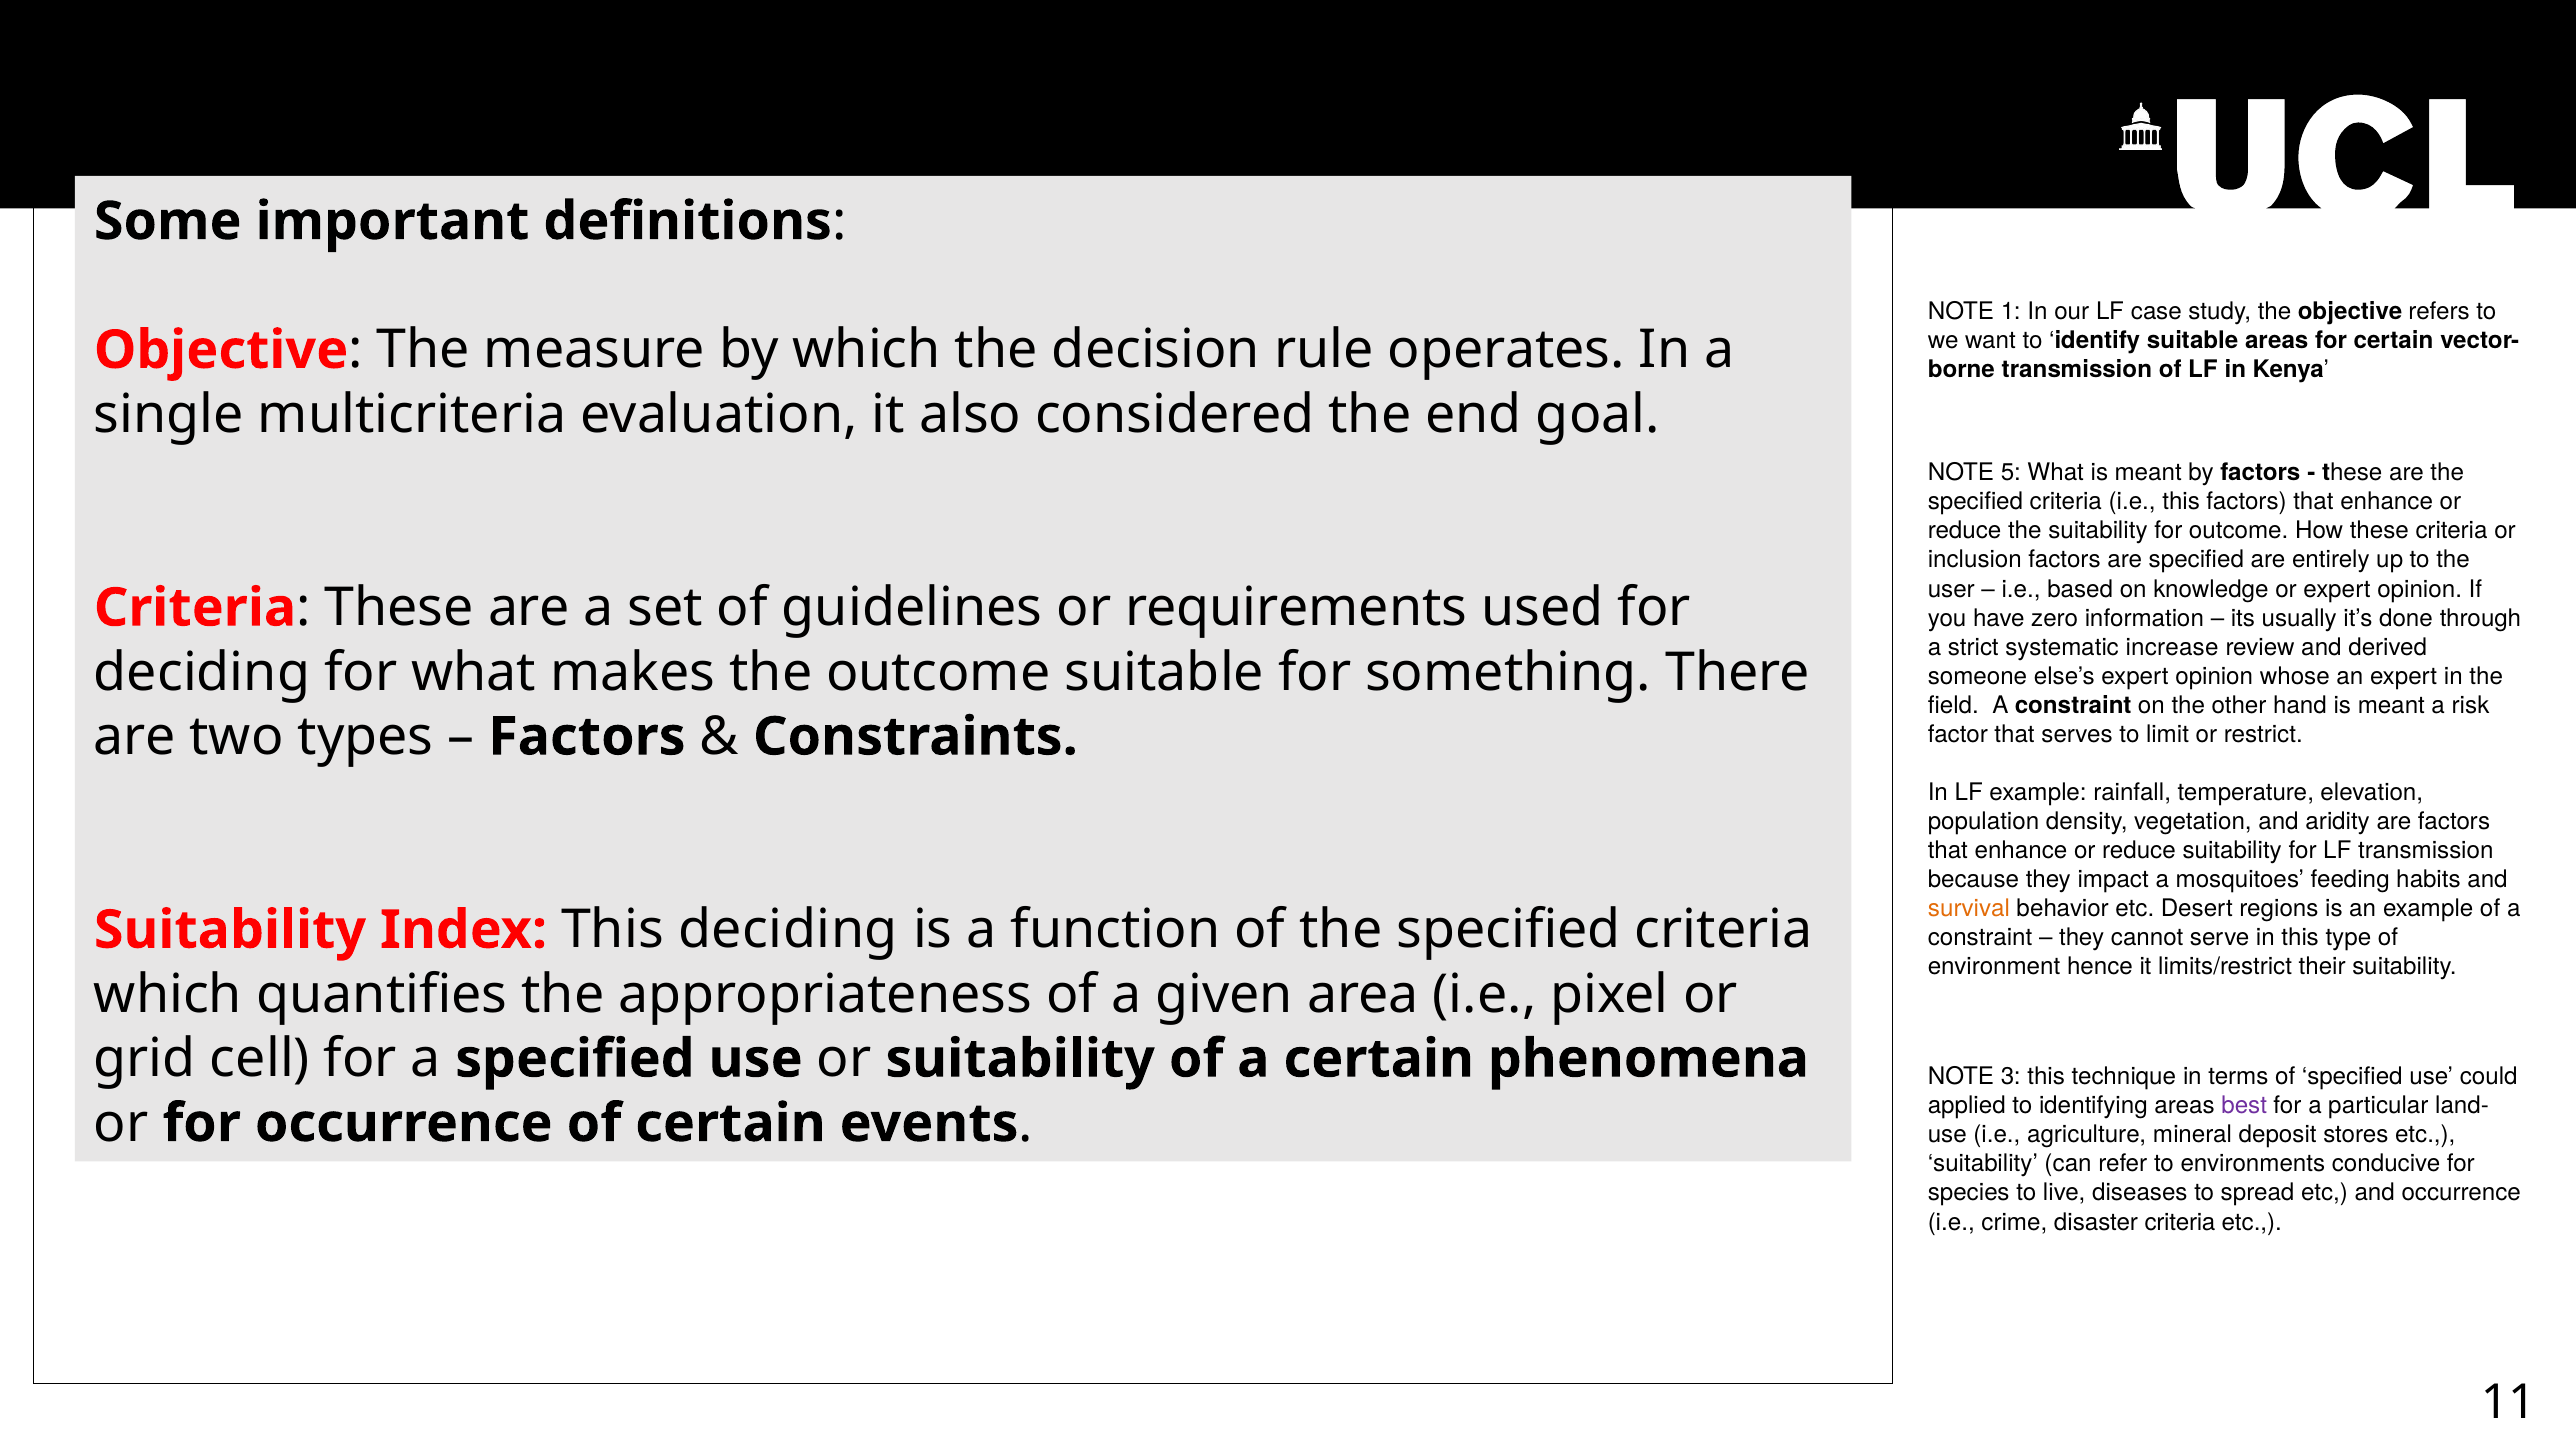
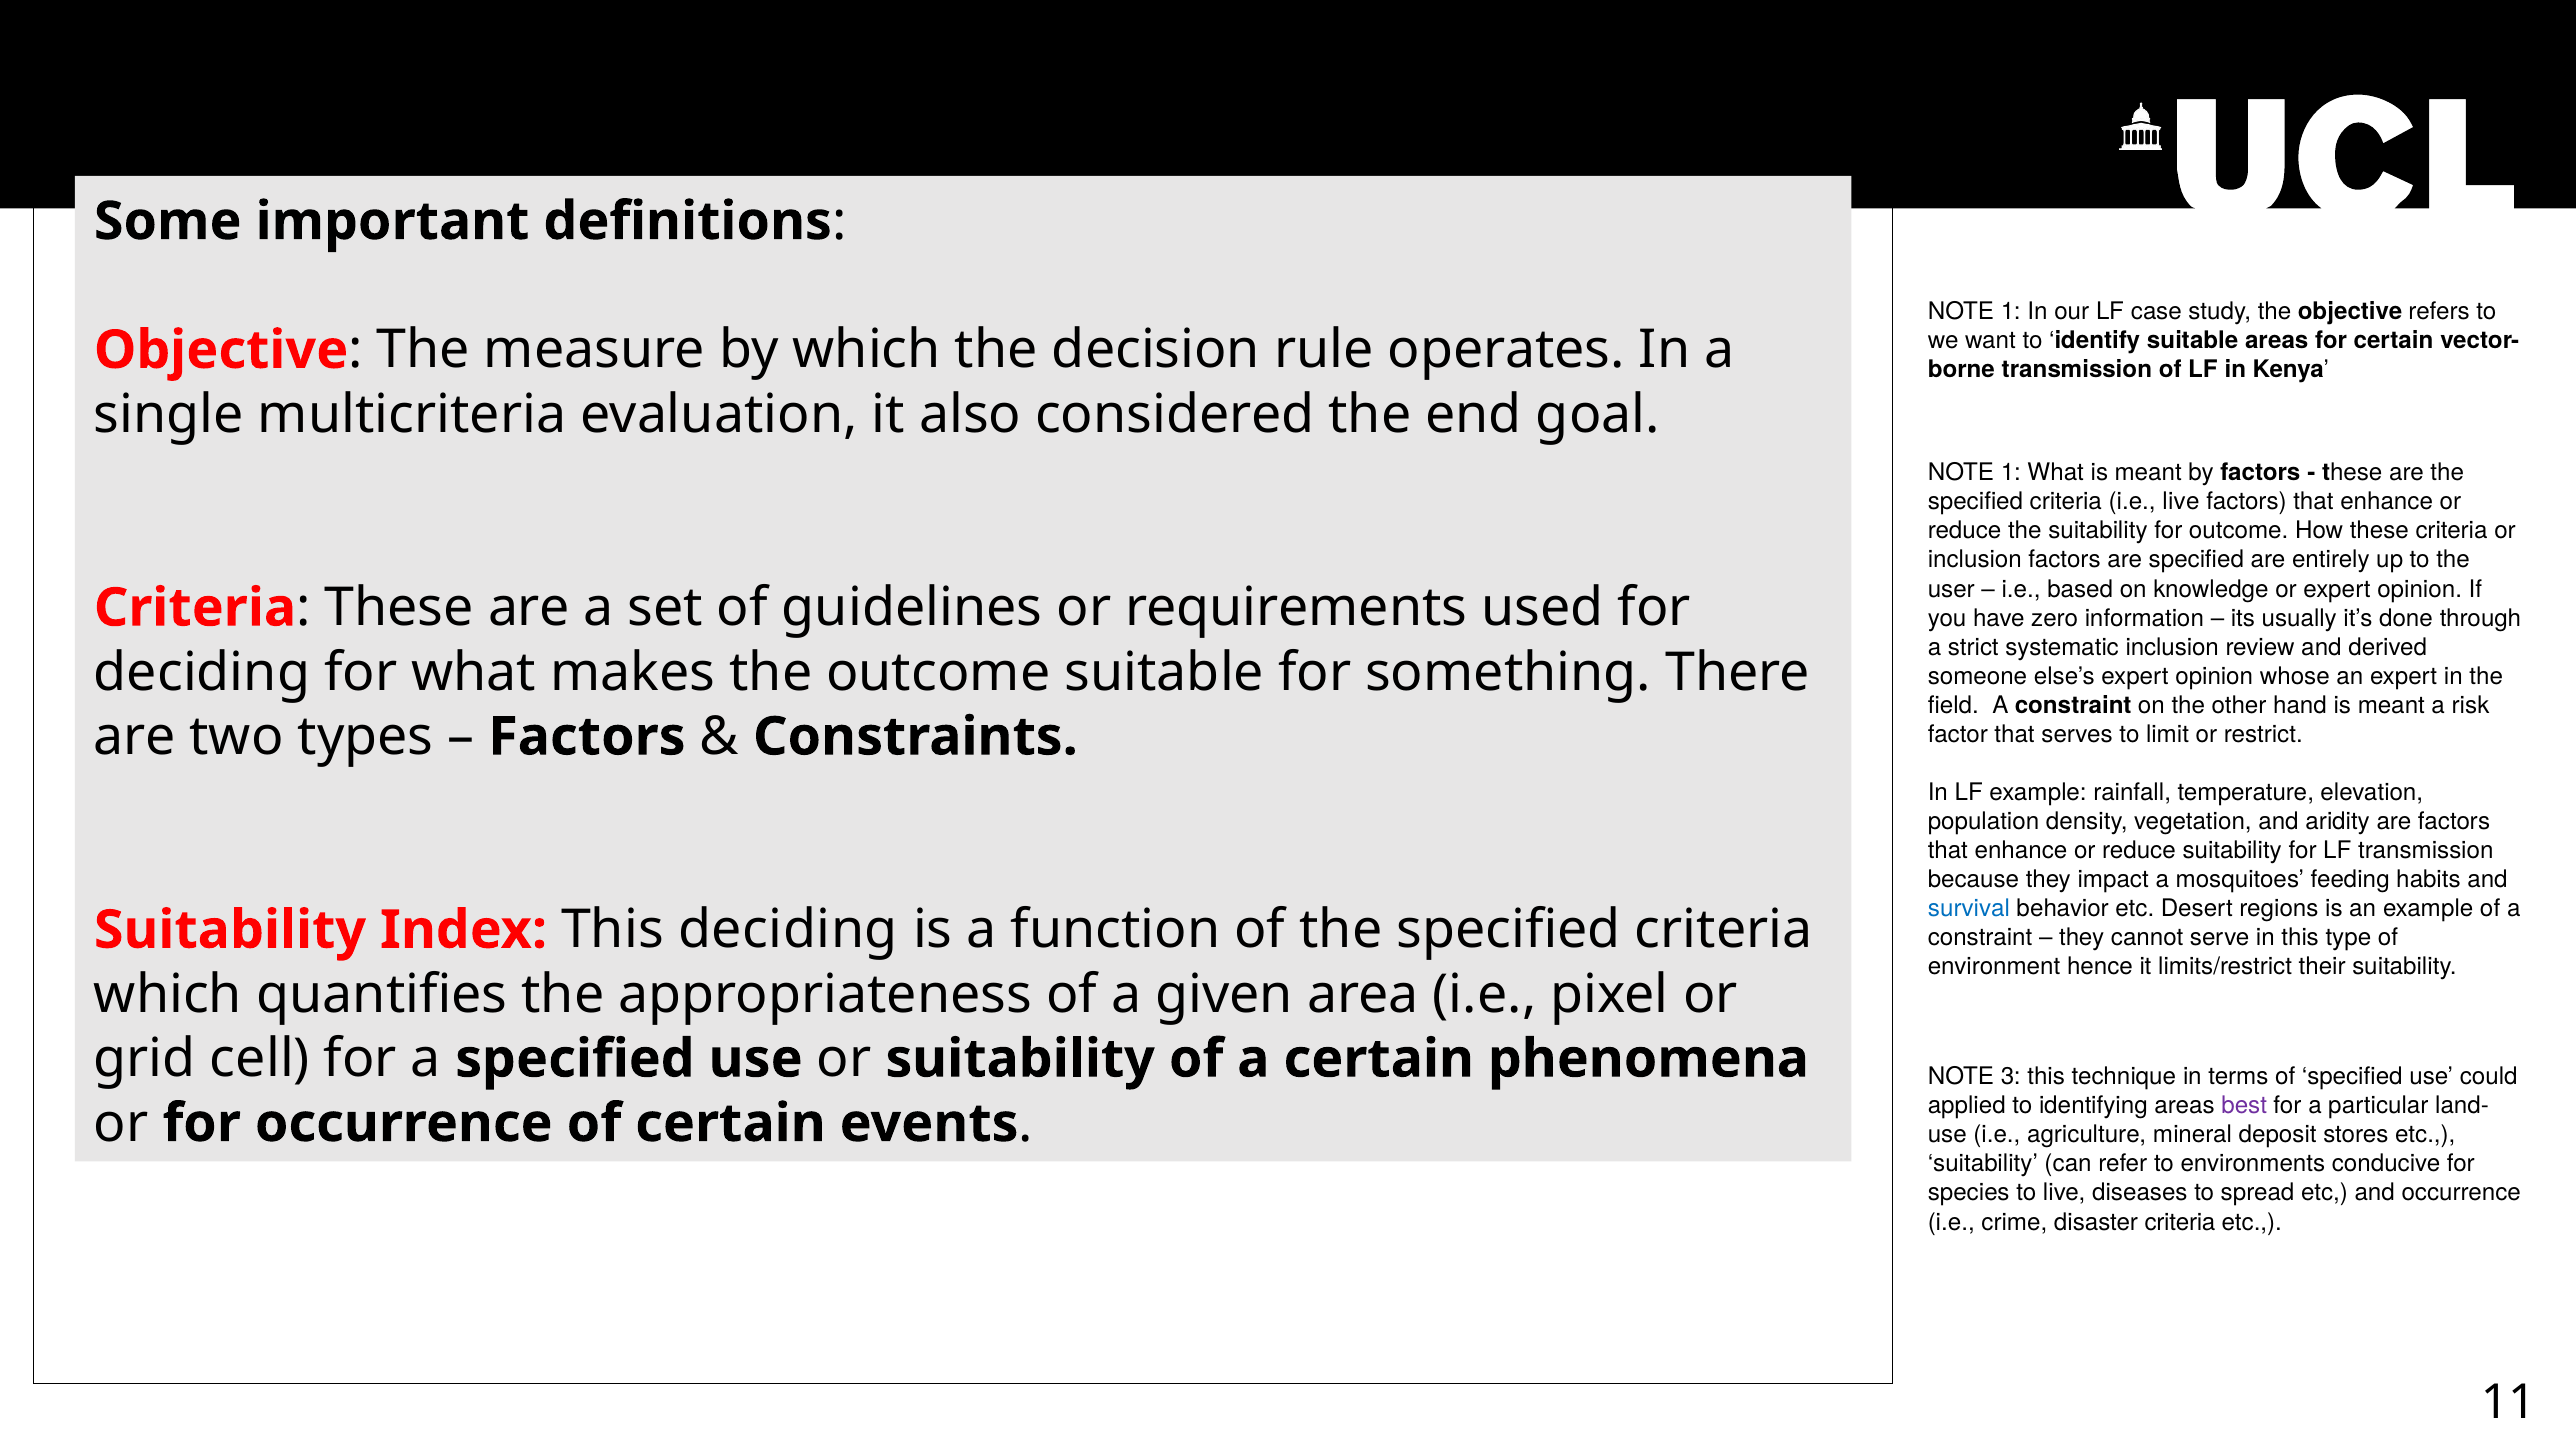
5 at (2011, 473): 5 -> 1
i.e this: this -> live
systematic increase: increase -> inclusion
survival colour: orange -> blue
